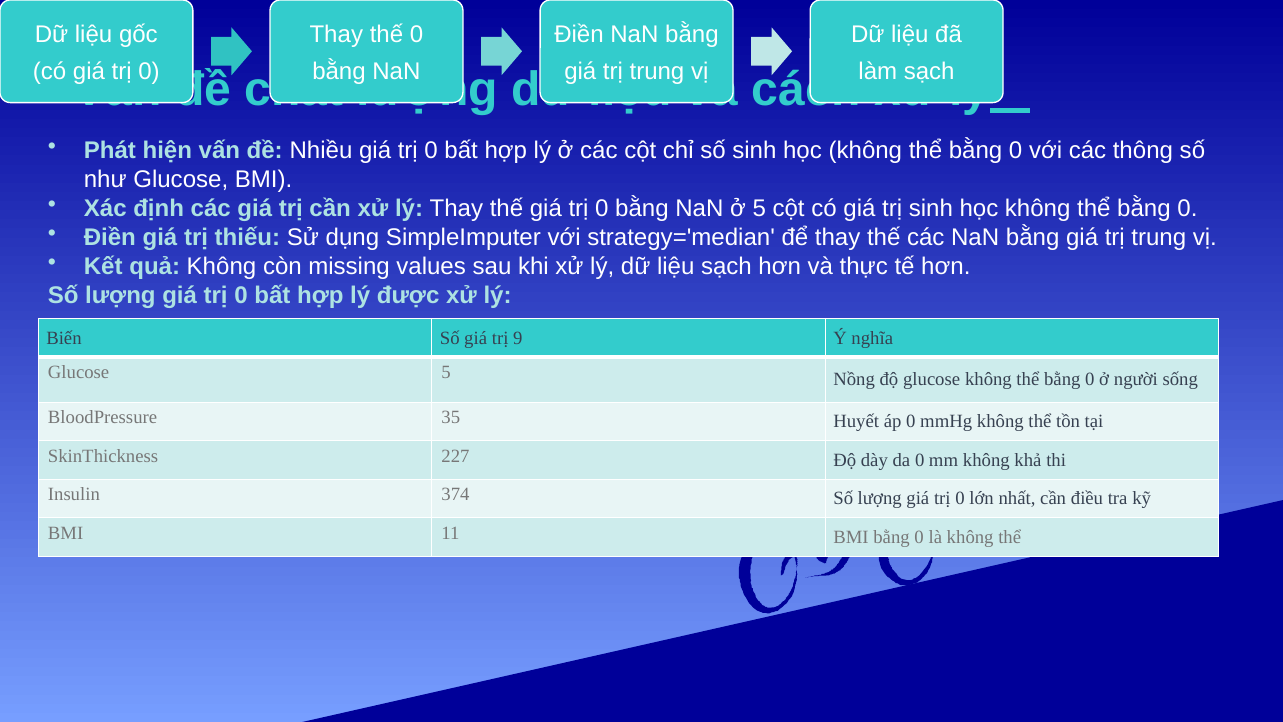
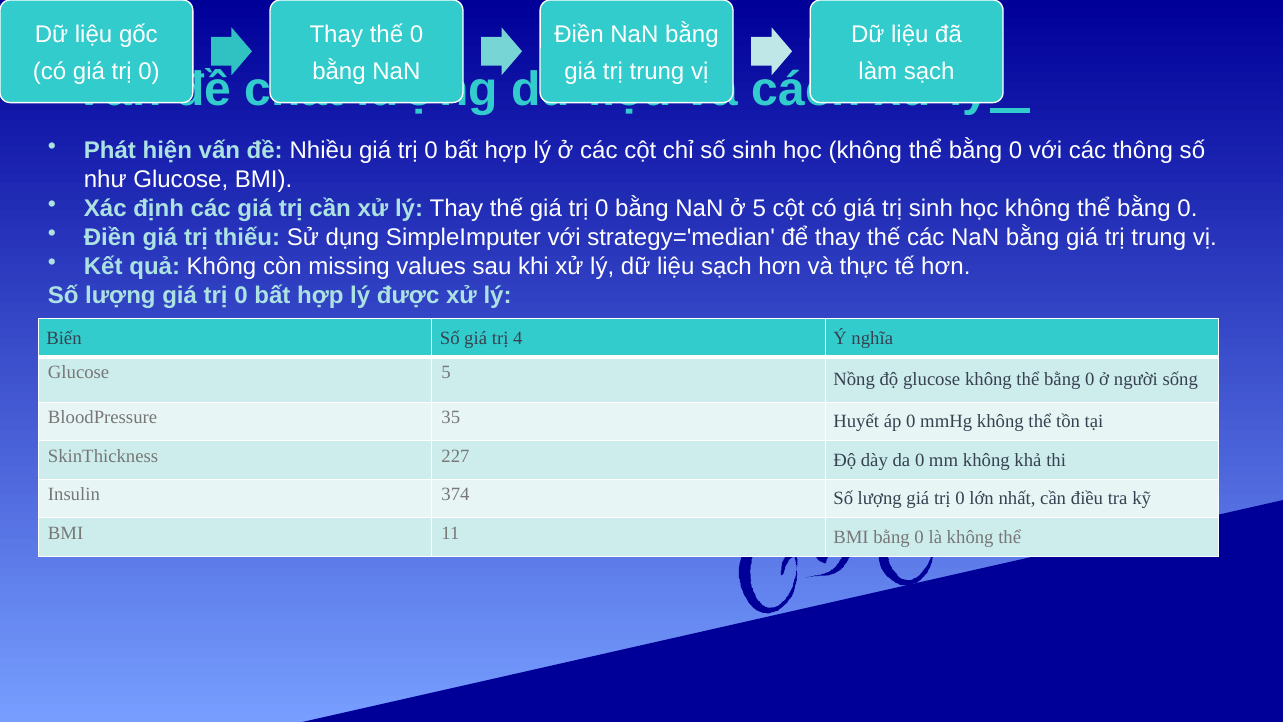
9: 9 -> 4
